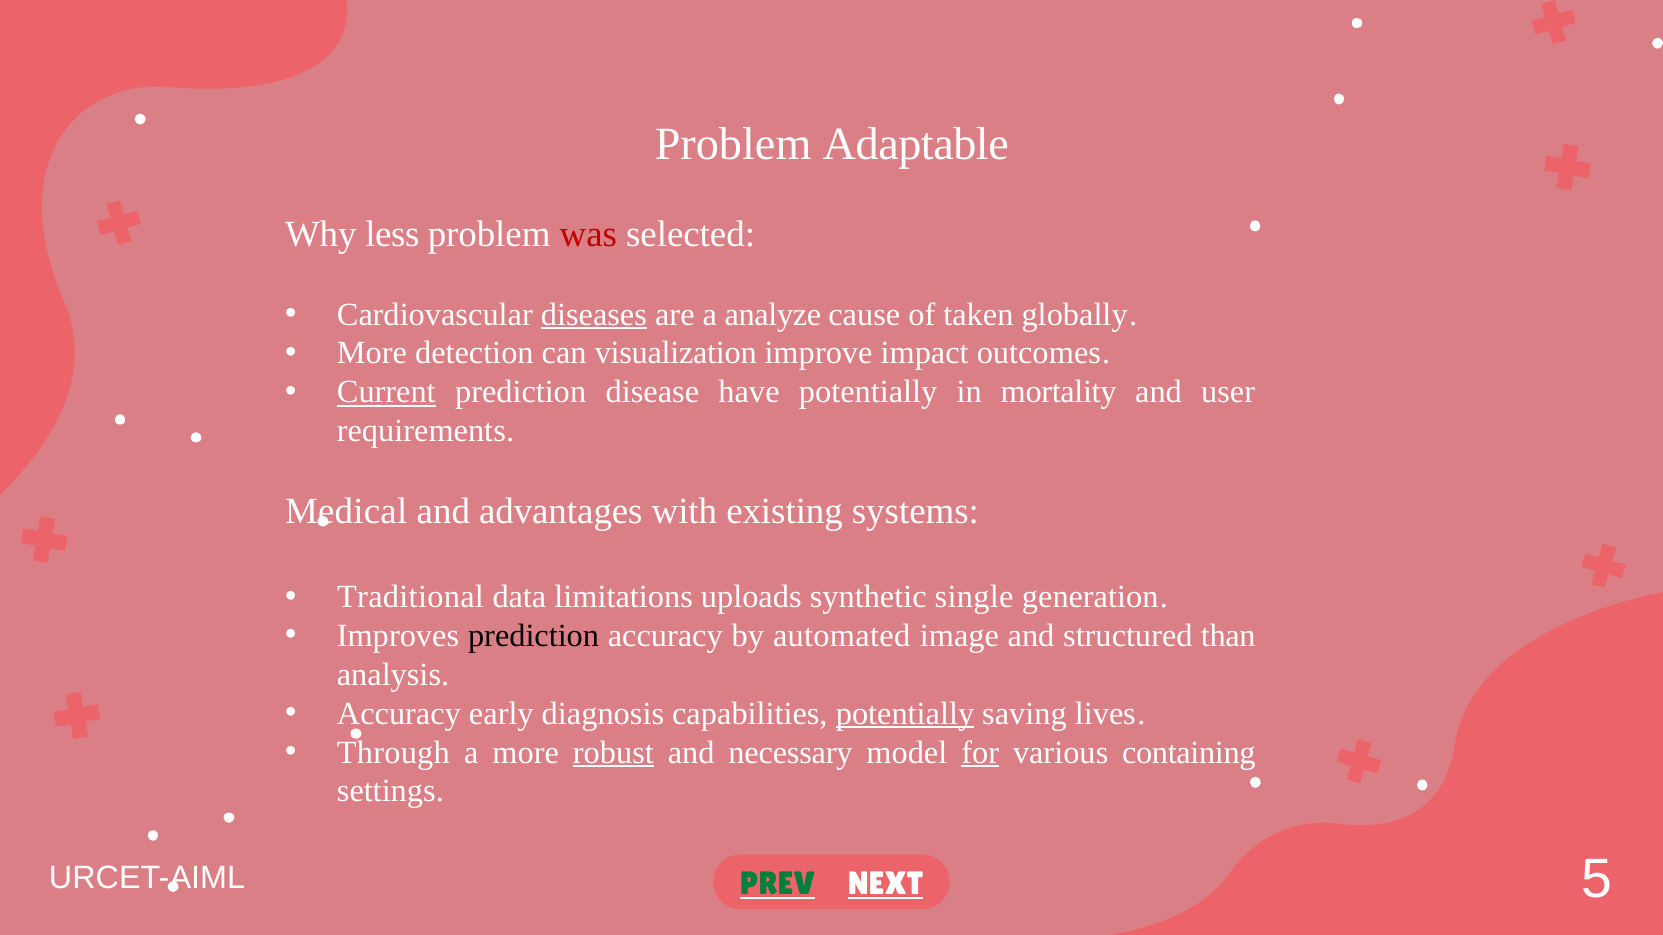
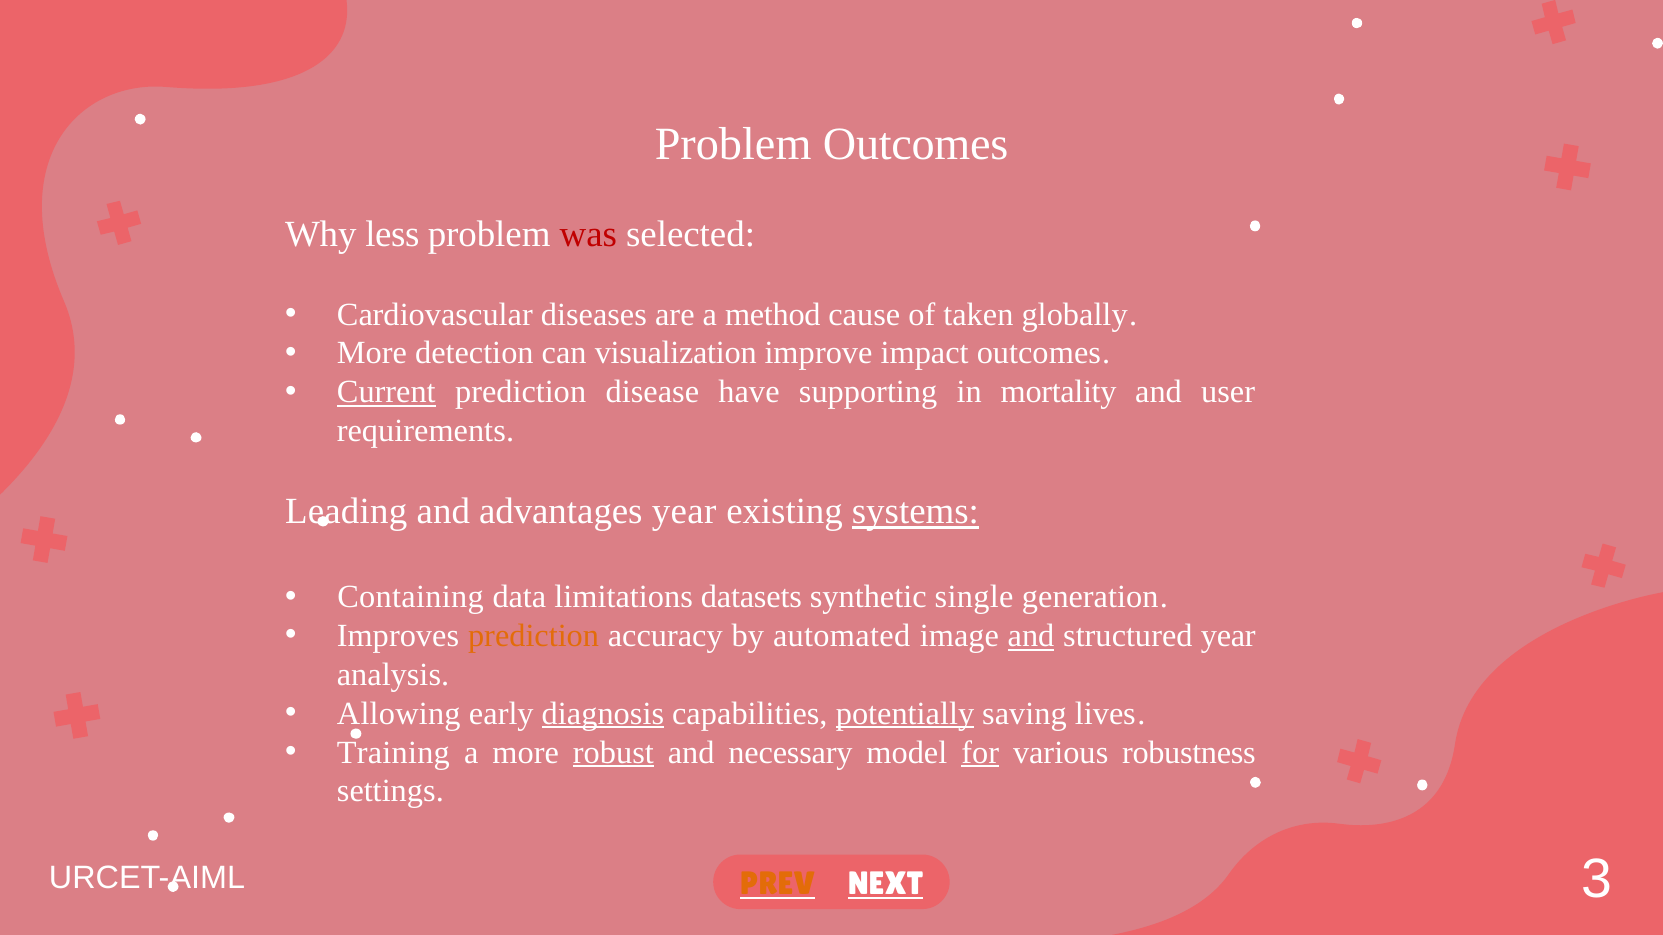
Problem Adaptable: Adaptable -> Outcomes
diseases underline: present -> none
analyze: analyze -> method
have potentially: potentially -> supporting
Medical: Medical -> Leading
advantages with: with -> year
systems underline: none -> present
Traditional: Traditional -> Containing
uploads: uploads -> datasets
prediction at (534, 636) colour: black -> orange
and at (1031, 636) underline: none -> present
structured than: than -> year
Accuracy at (399, 714): Accuracy -> Allowing
diagnosis underline: none -> present
Through: Through -> Training
containing: containing -> robustness
5: 5 -> 3
PREV colour: green -> orange
